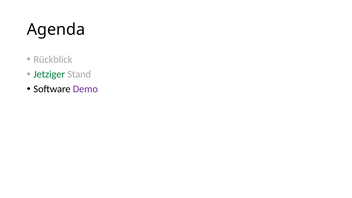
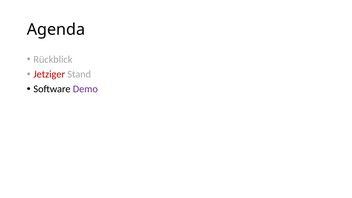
Jetziger colour: green -> red
